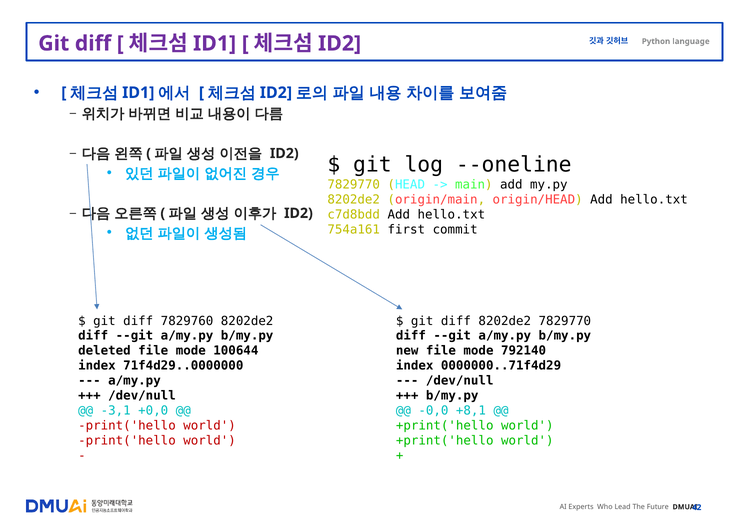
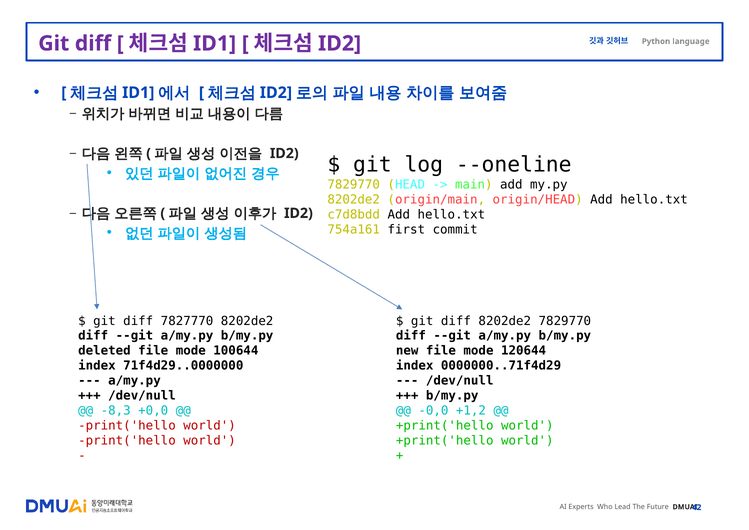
7829760: 7829760 -> 7827770
792140: 792140 -> 120644
-3,1: -3,1 -> -8,3
+8,1: +8,1 -> +1,2
